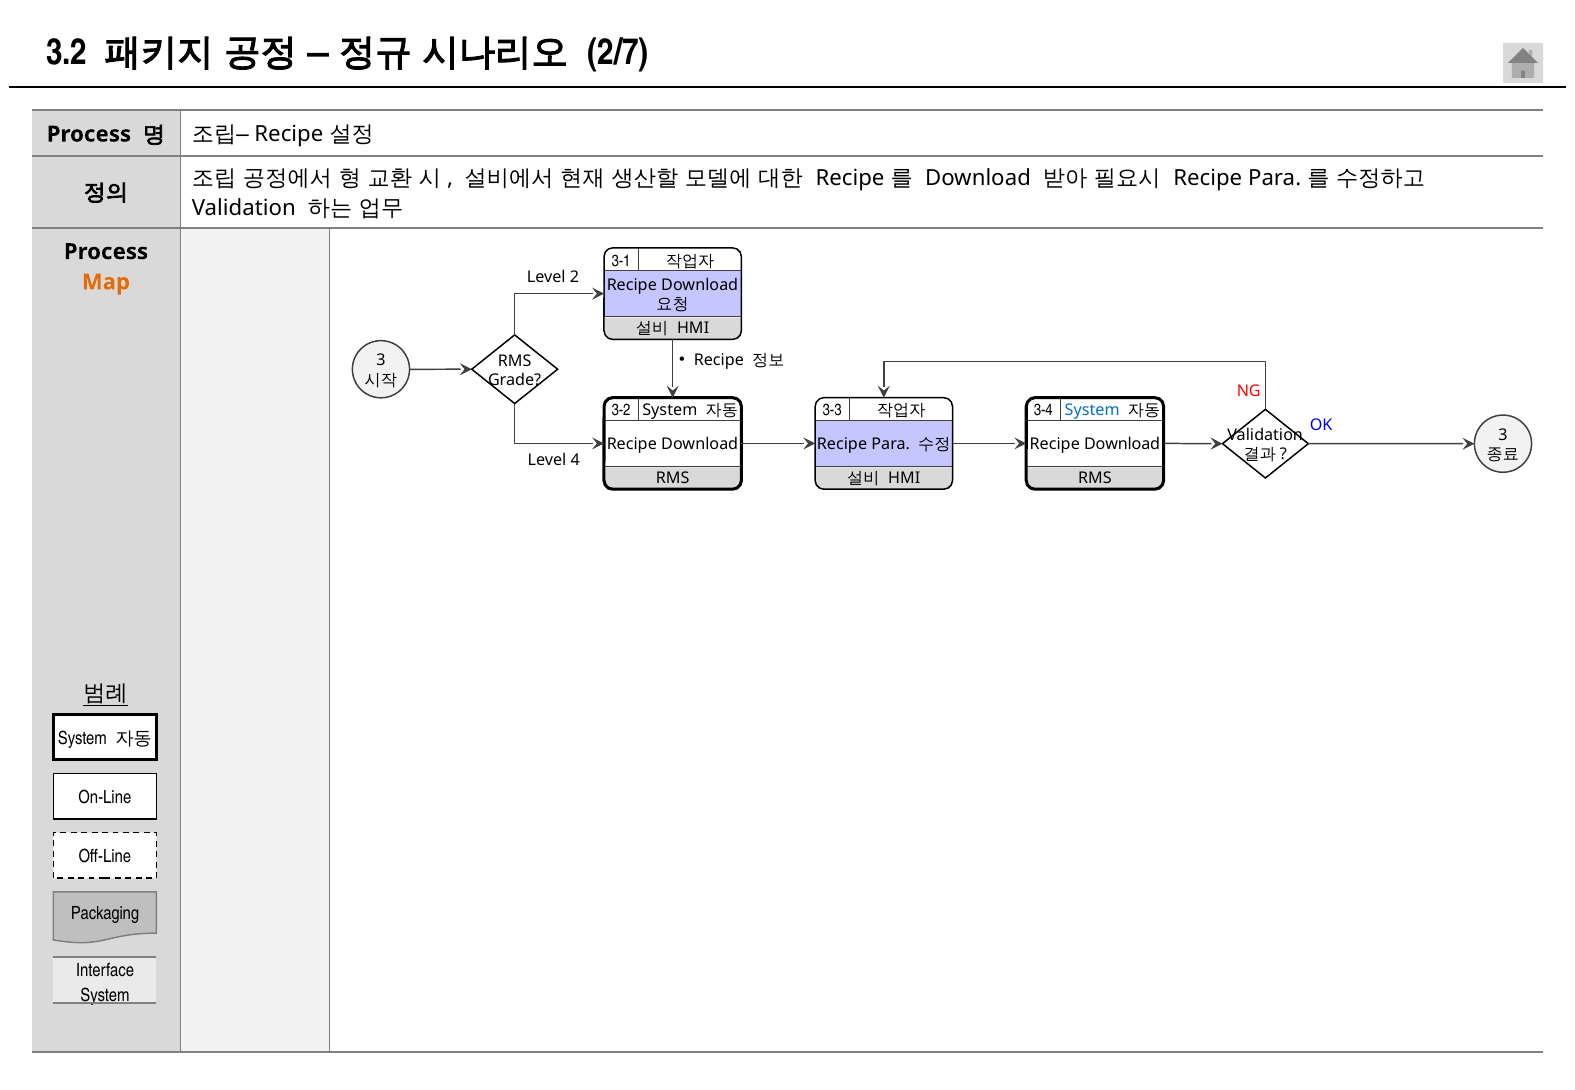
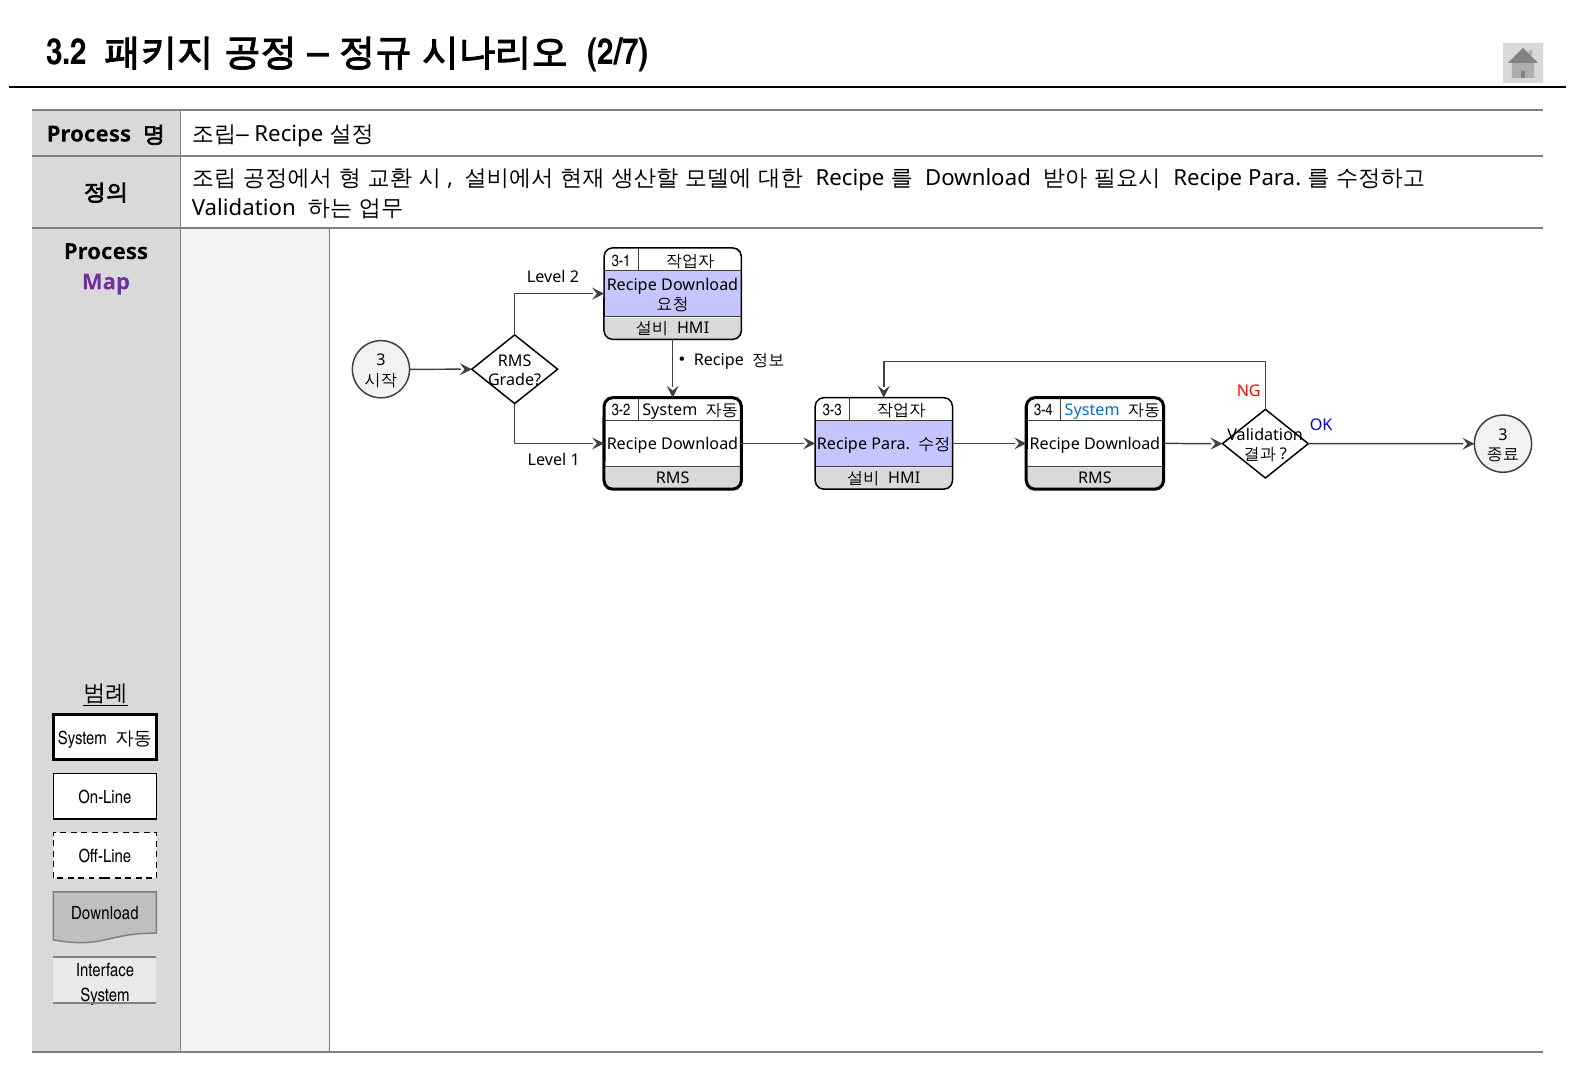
Map colour: orange -> purple
4: 4 -> 1
Packaging at (105, 914): Packaging -> Download
